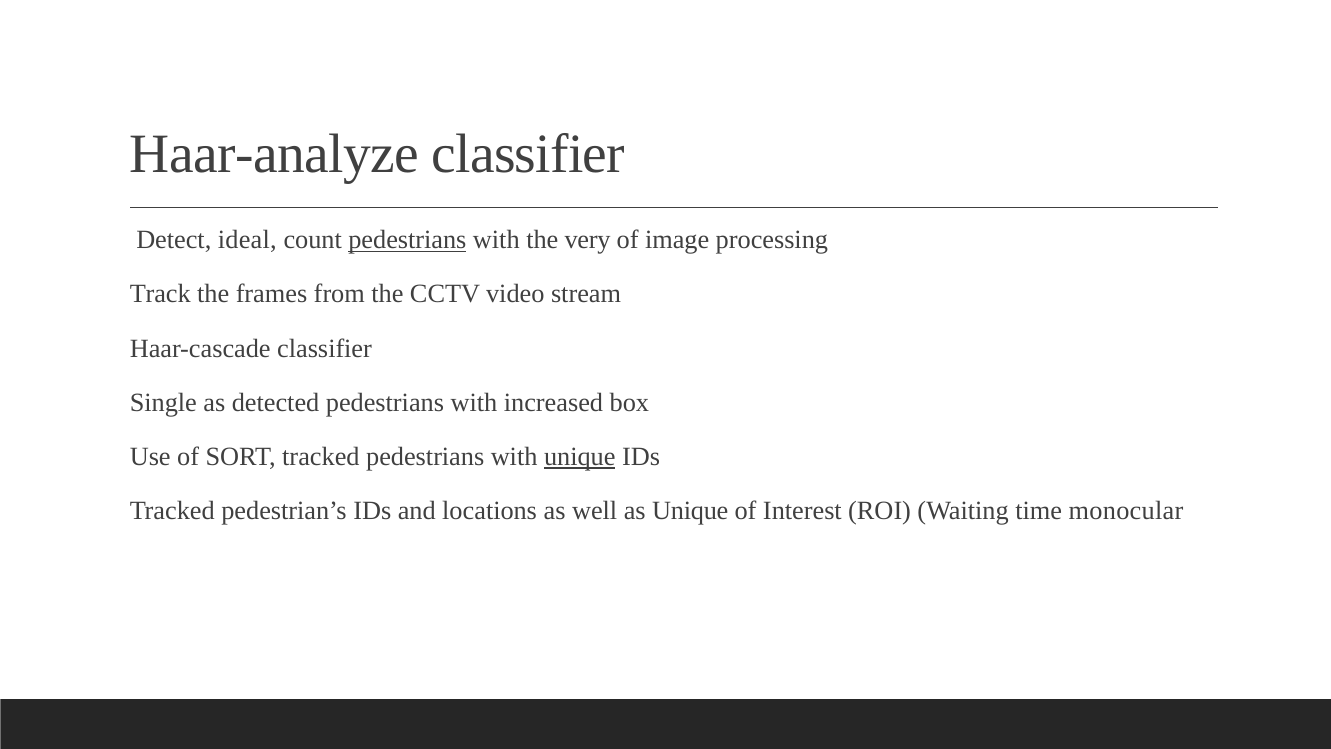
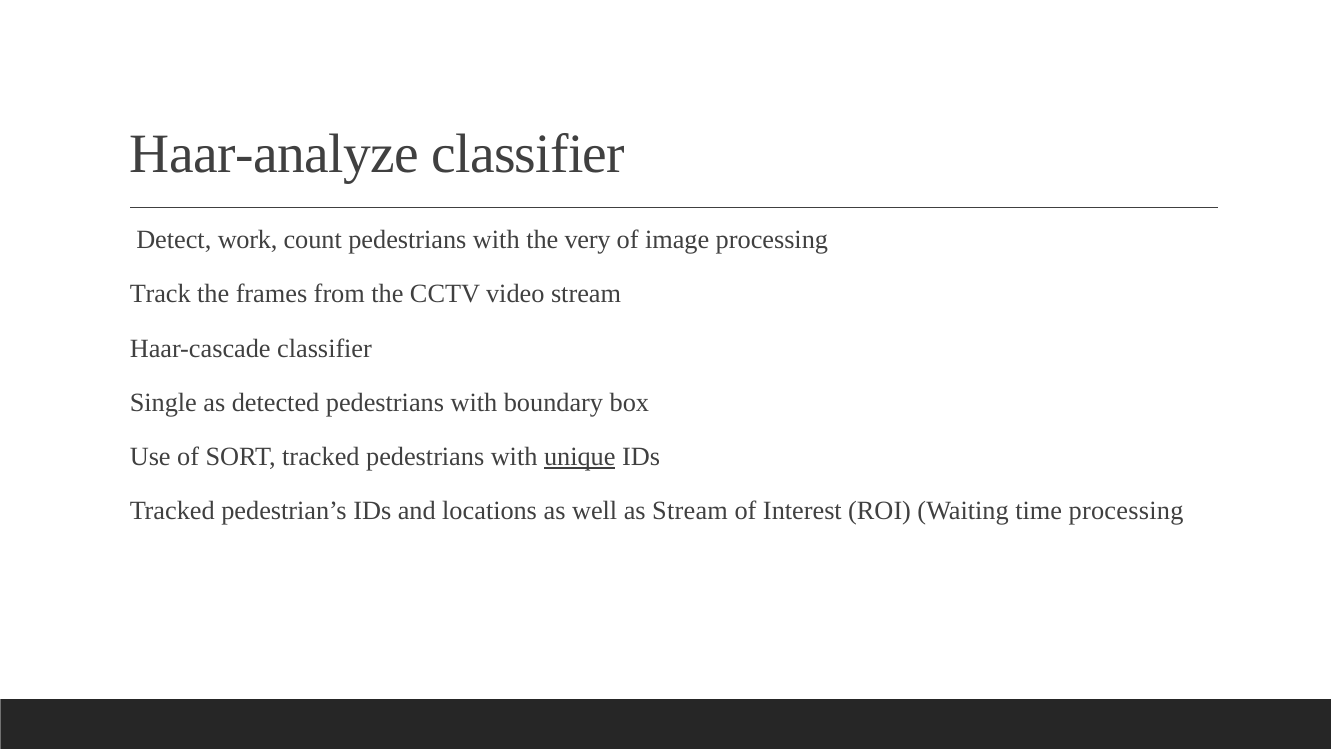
ideal: ideal -> work
pedestrians at (407, 240) underline: present -> none
increased: increased -> boundary
as Unique: Unique -> Stream
time monocular: monocular -> processing
